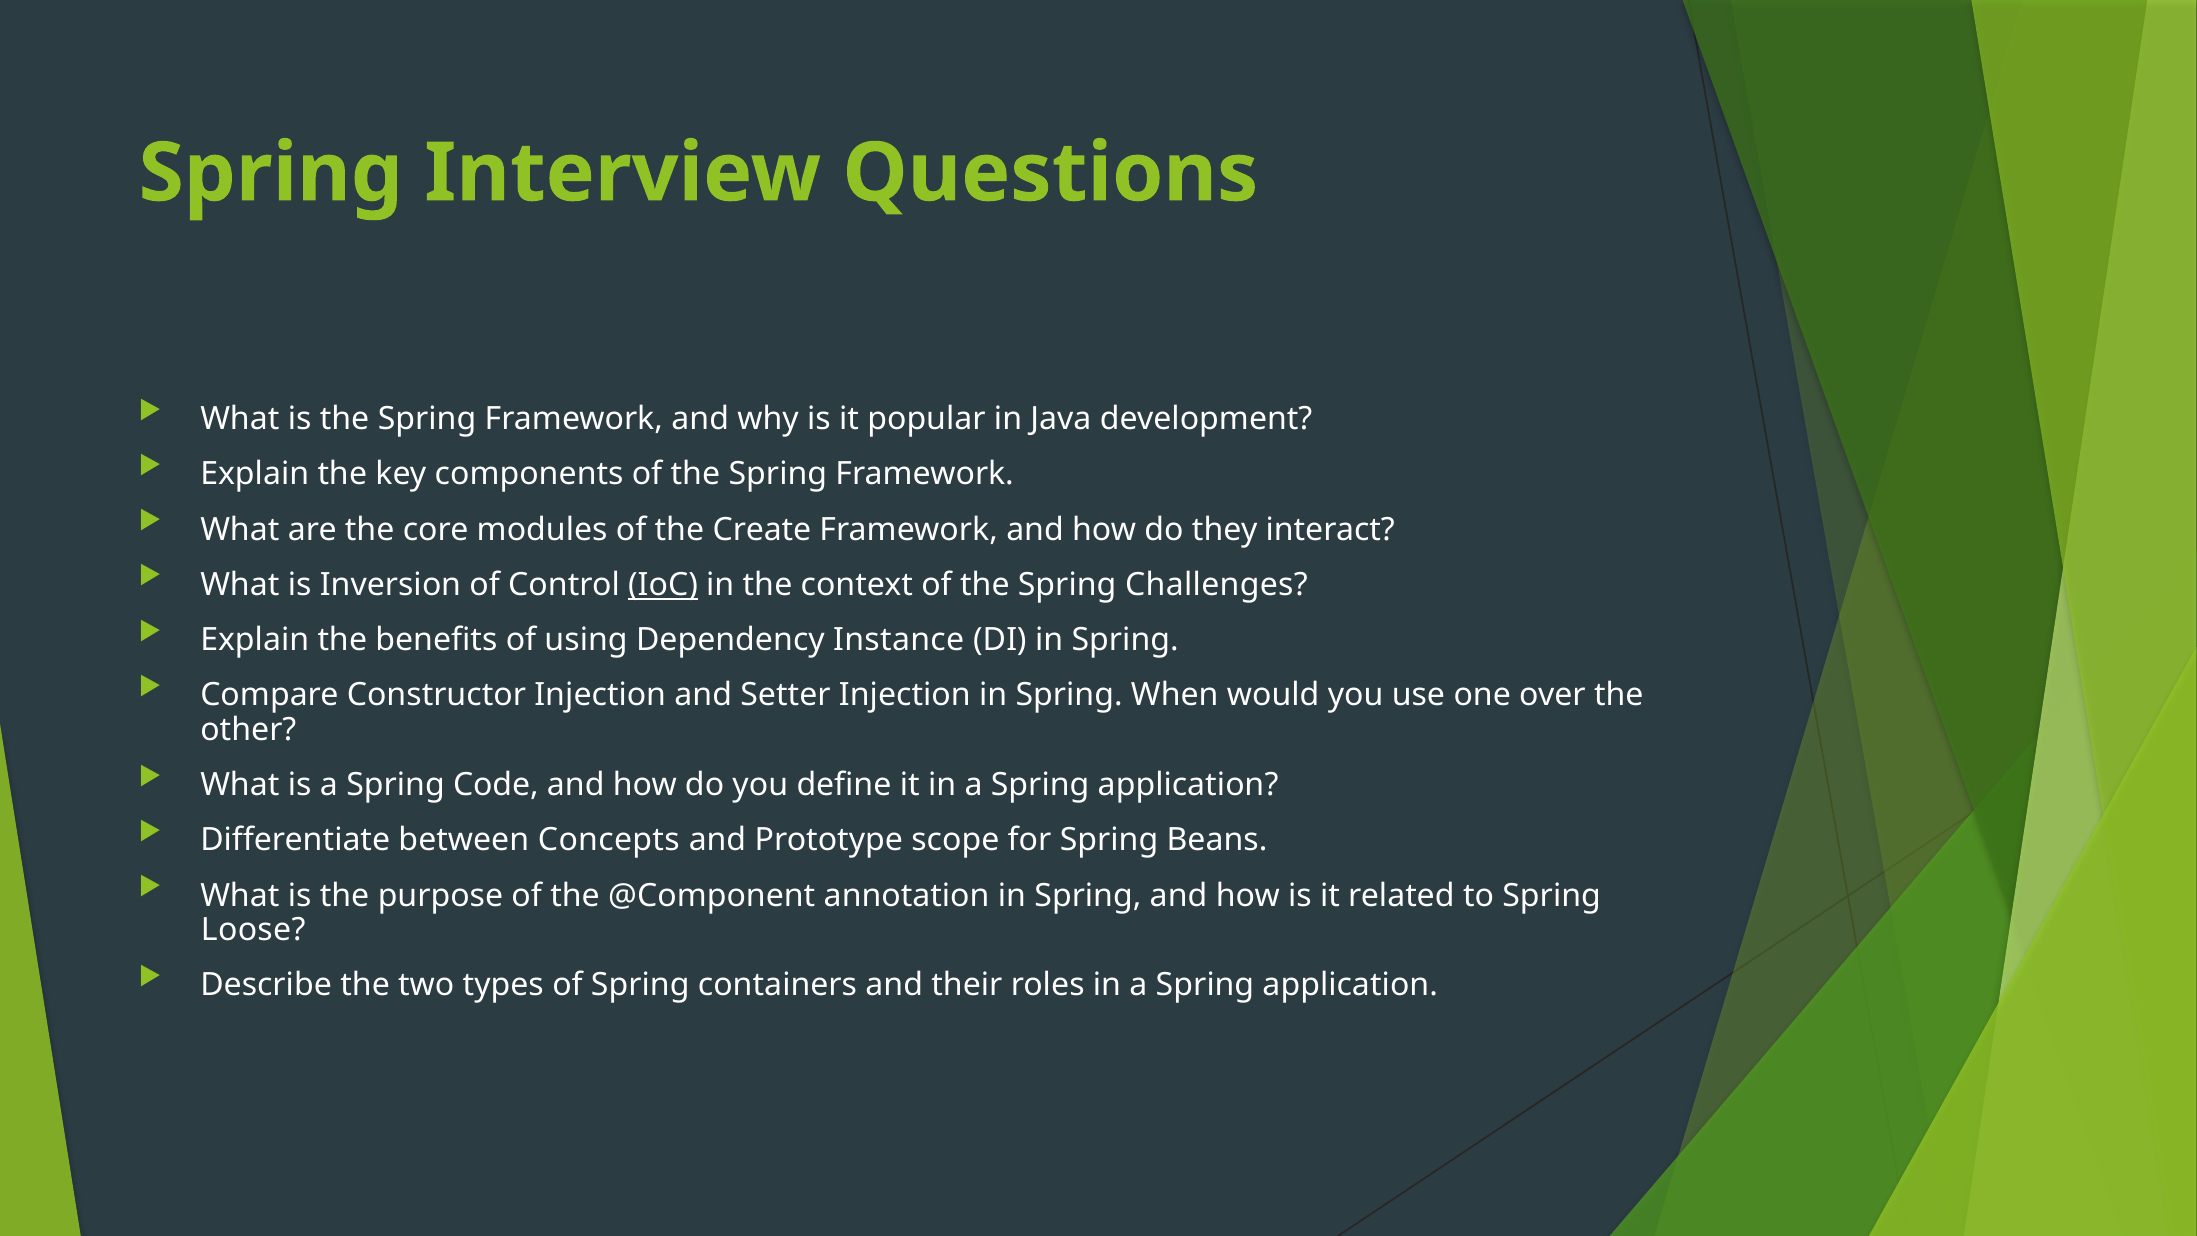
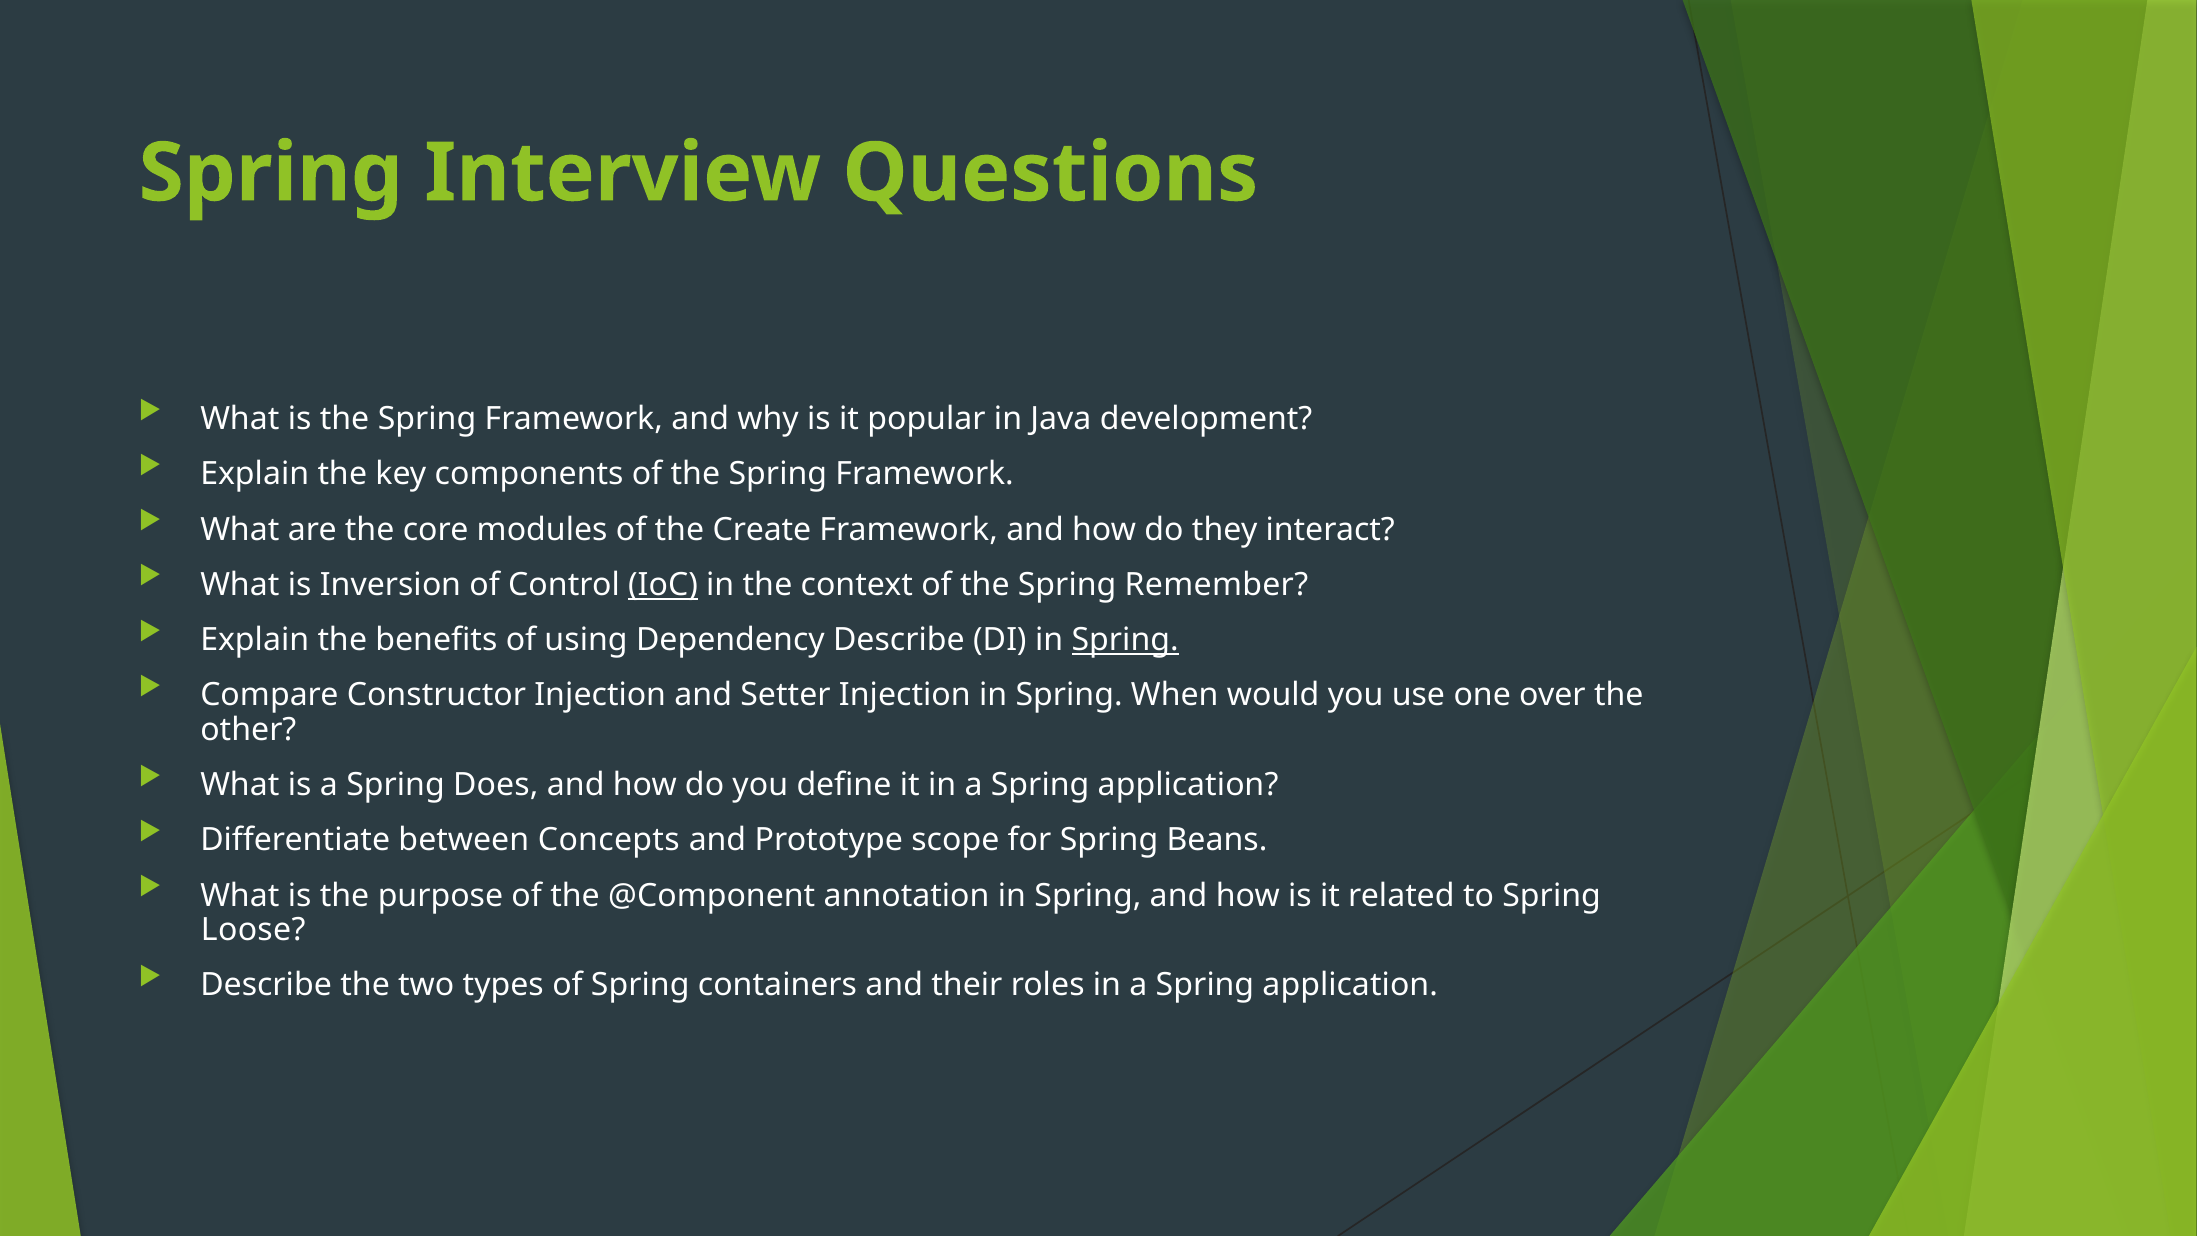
Challenges: Challenges -> Remember
Dependency Instance: Instance -> Describe
Spring at (1125, 640) underline: none -> present
Code: Code -> Does
